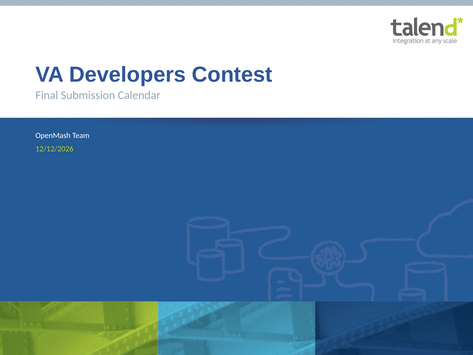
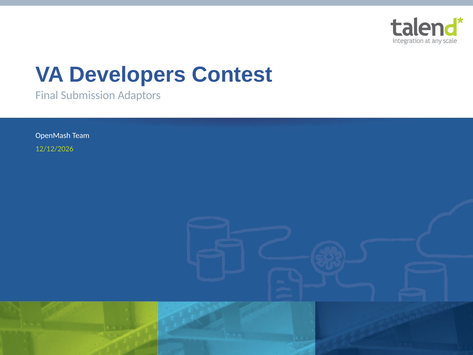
Calendar: Calendar -> Adaptors
